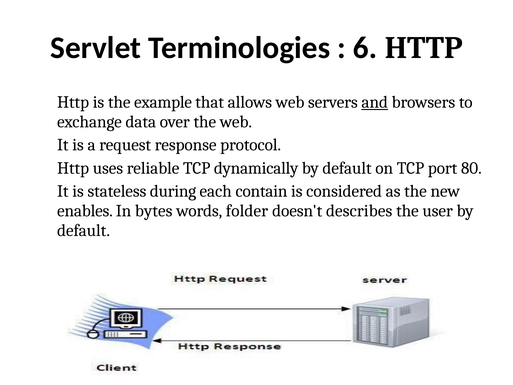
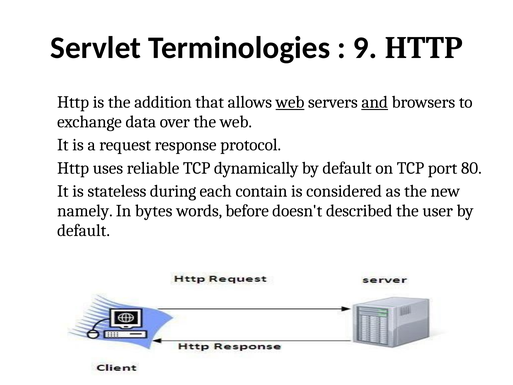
6: 6 -> 9
example: example -> addition
web at (290, 102) underline: none -> present
enables: enables -> namely
folder: folder -> before
describes: describes -> described
